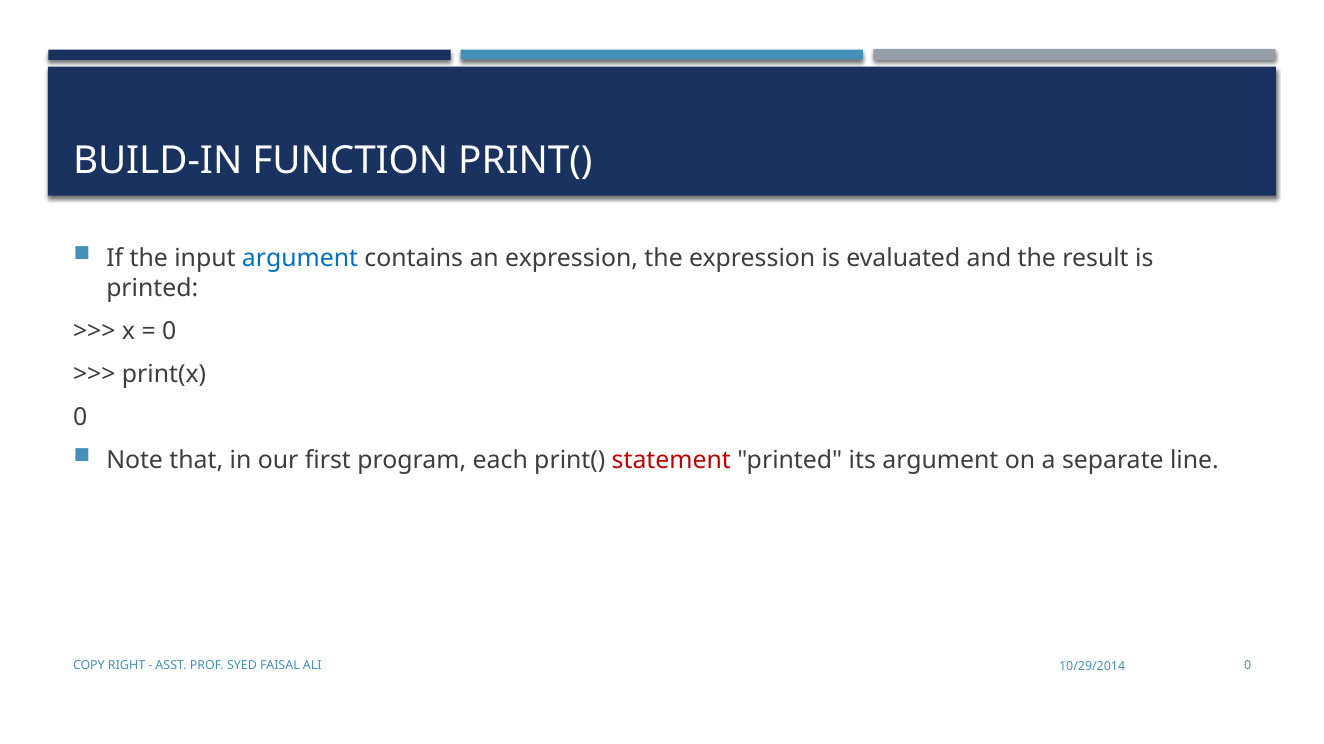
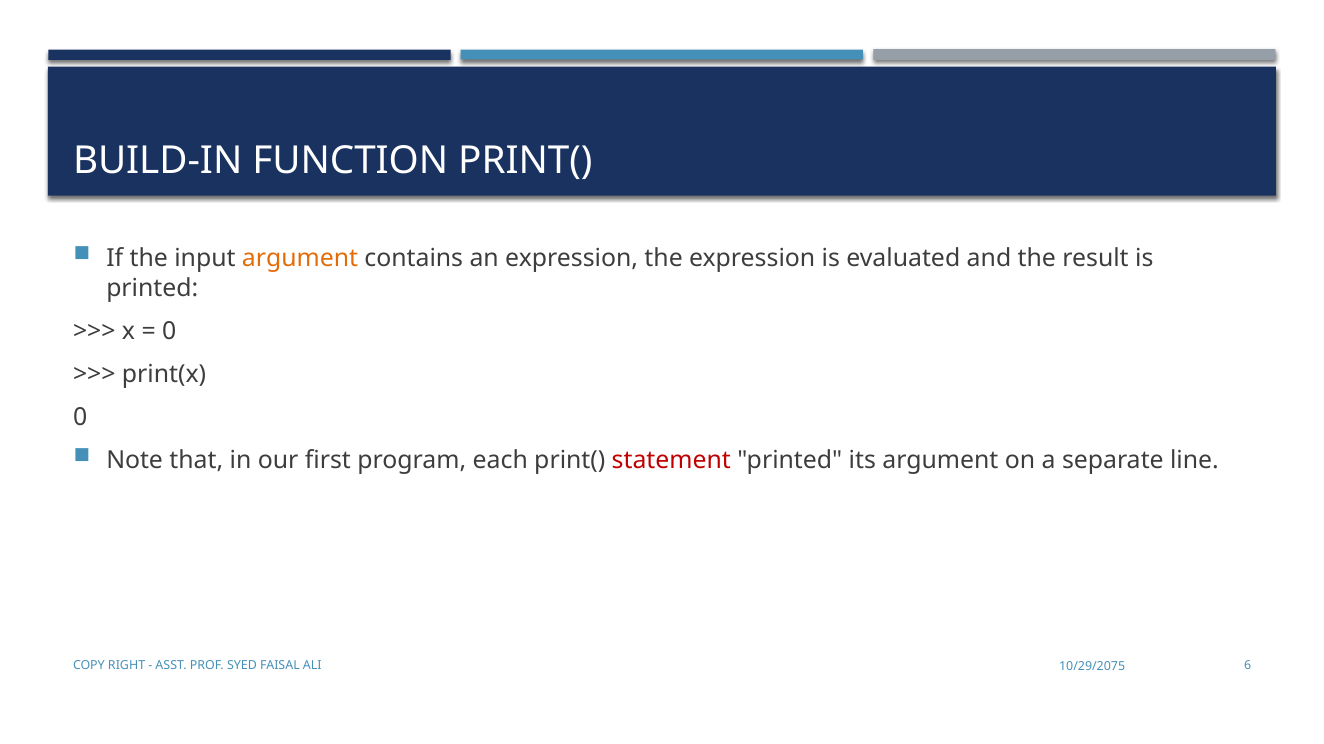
argument at (300, 258) colour: blue -> orange
ALI 0: 0 -> 6
10/29/2014: 10/29/2014 -> 10/29/2075
